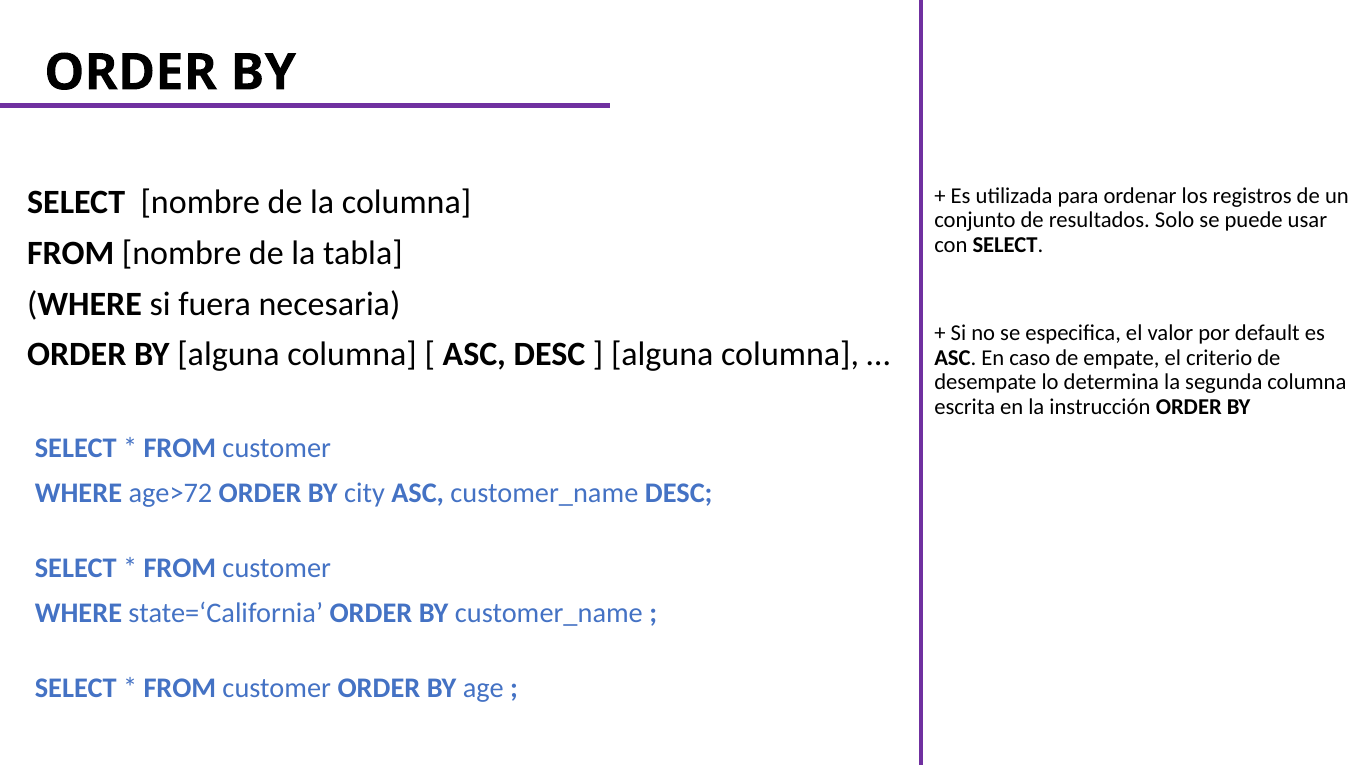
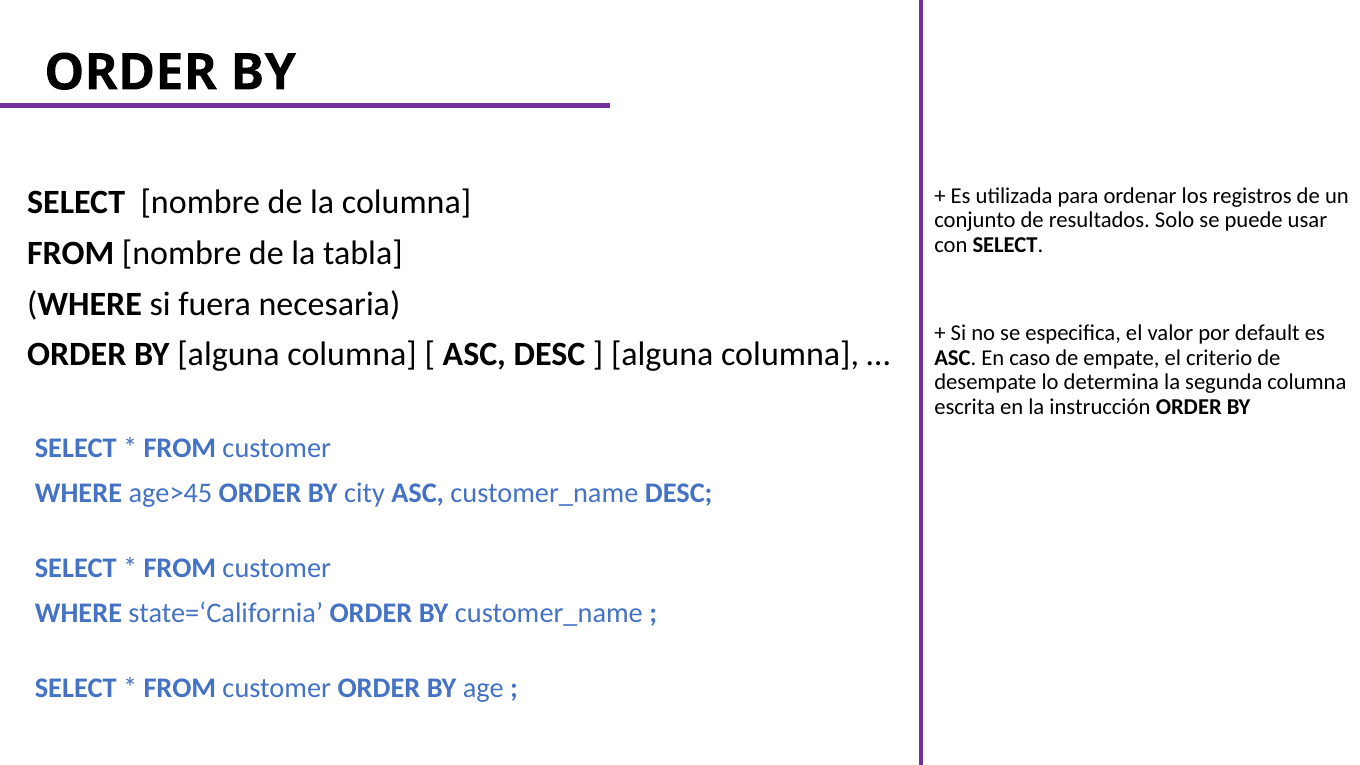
age>72: age>72 -> age>45
